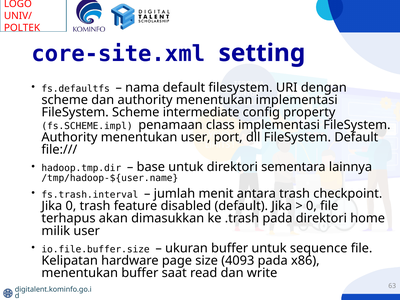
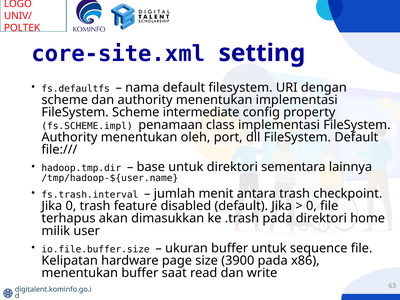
menentukan user: user -> oleh
4093: 4093 -> 3900
